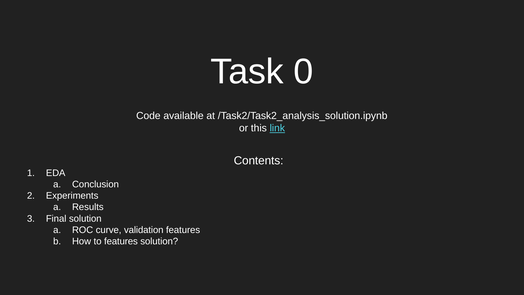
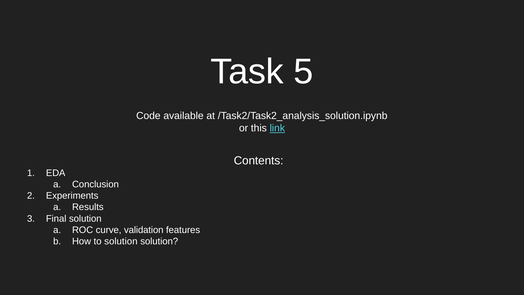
0: 0 -> 5
to features: features -> solution
